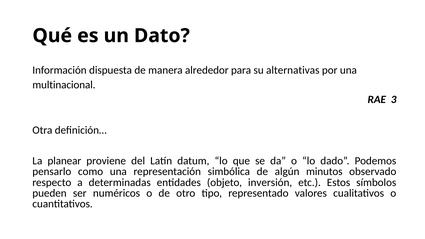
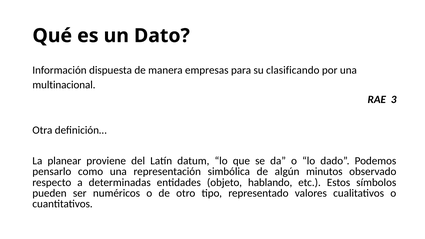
alrededor: alrededor -> empresas
alternativas: alternativas -> clasificando
inversión: inversión -> hablando
